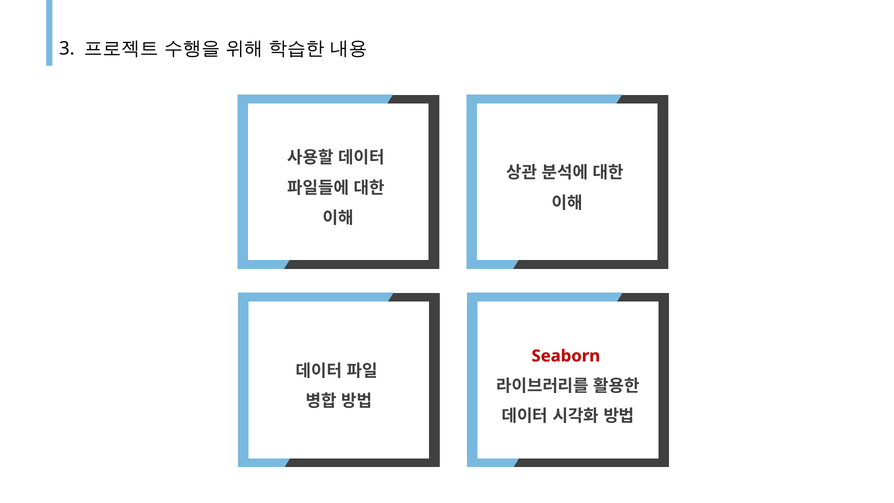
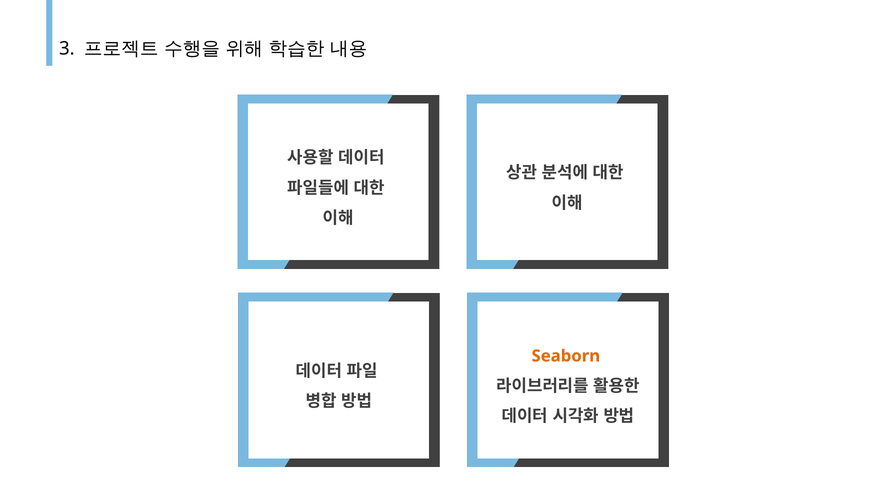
Seaborn colour: red -> orange
